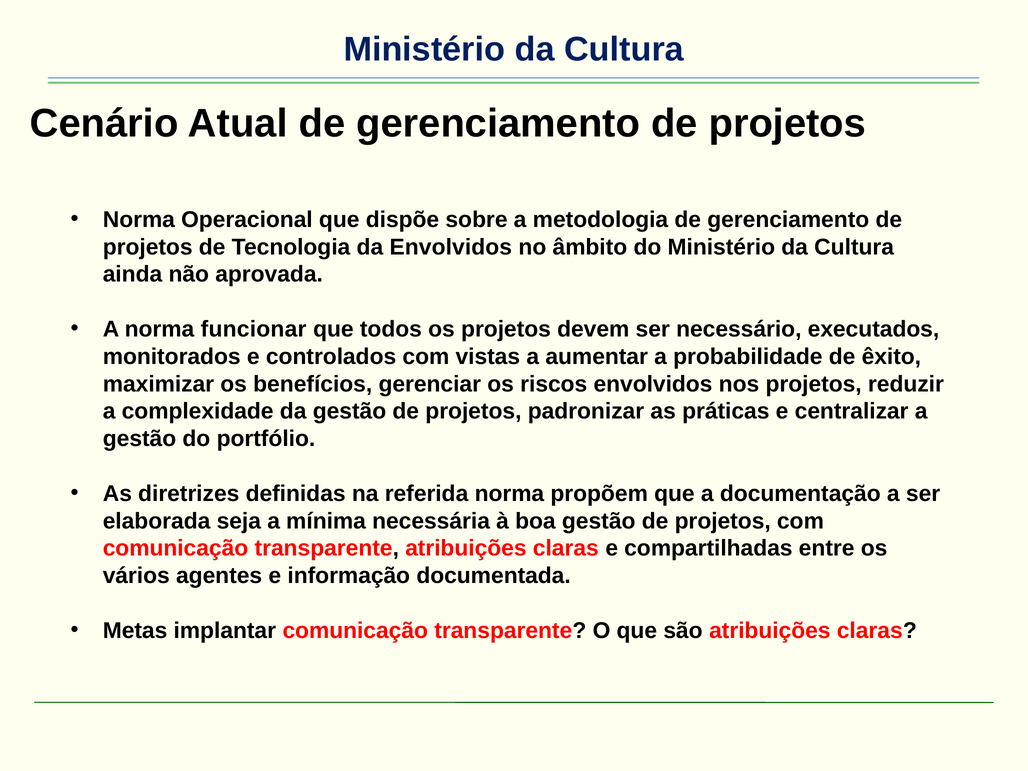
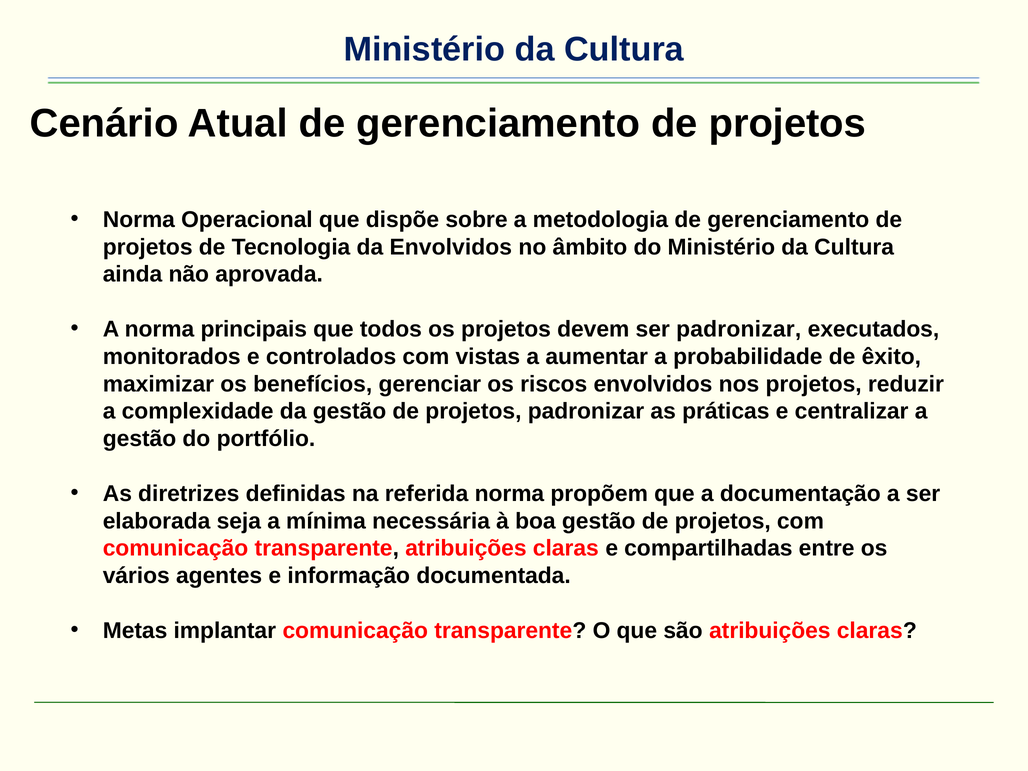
funcionar: funcionar -> principais
ser necessário: necessário -> padronizar
